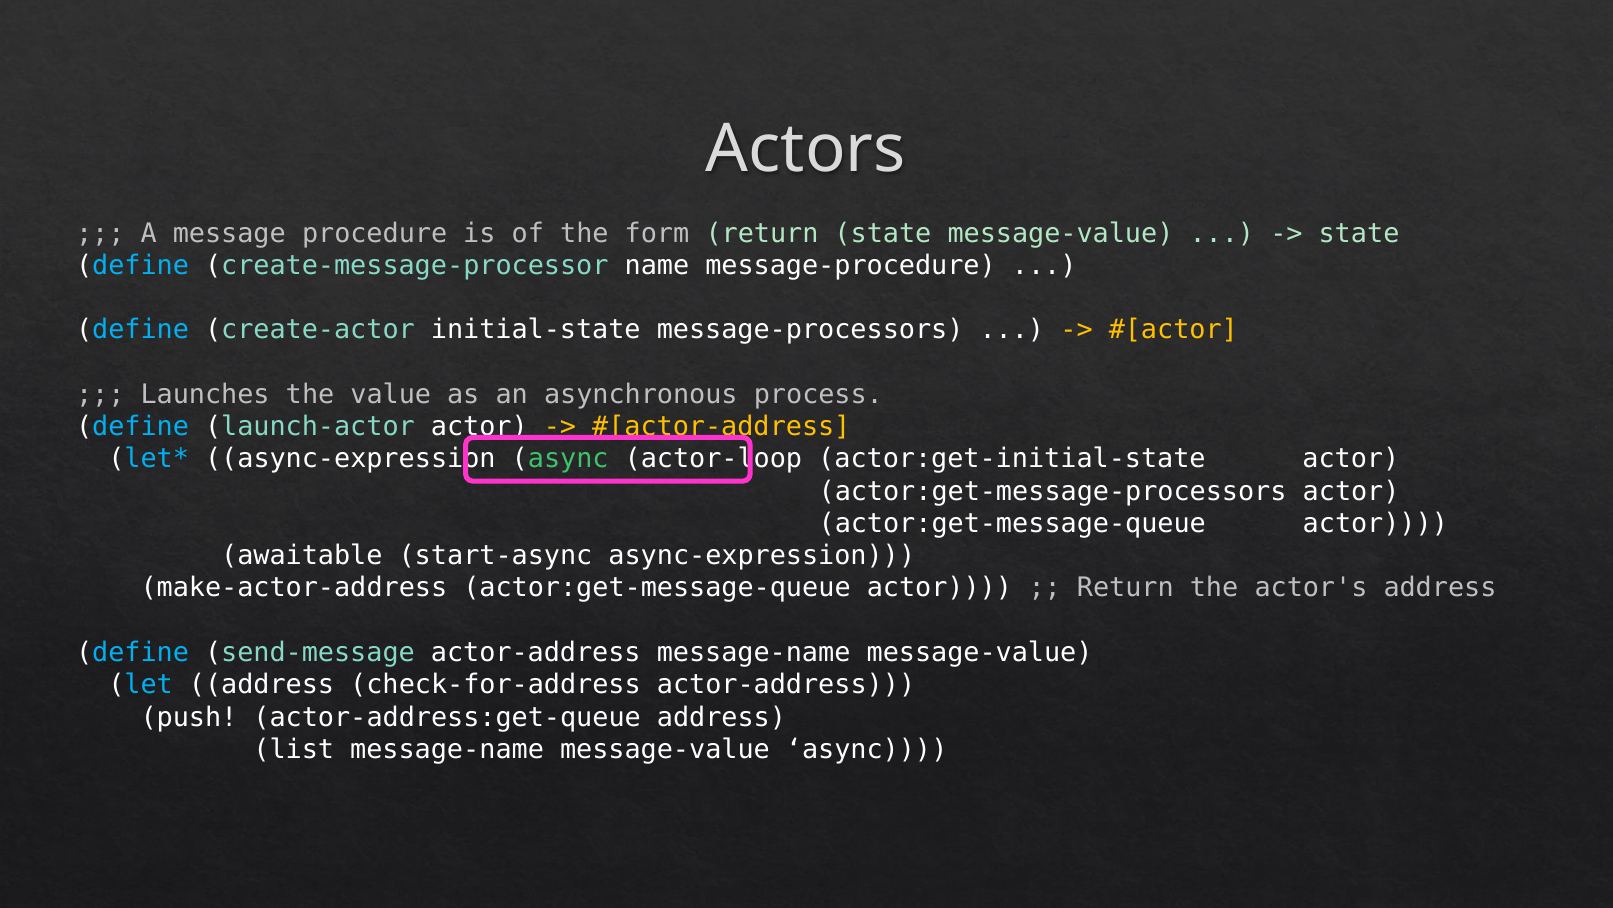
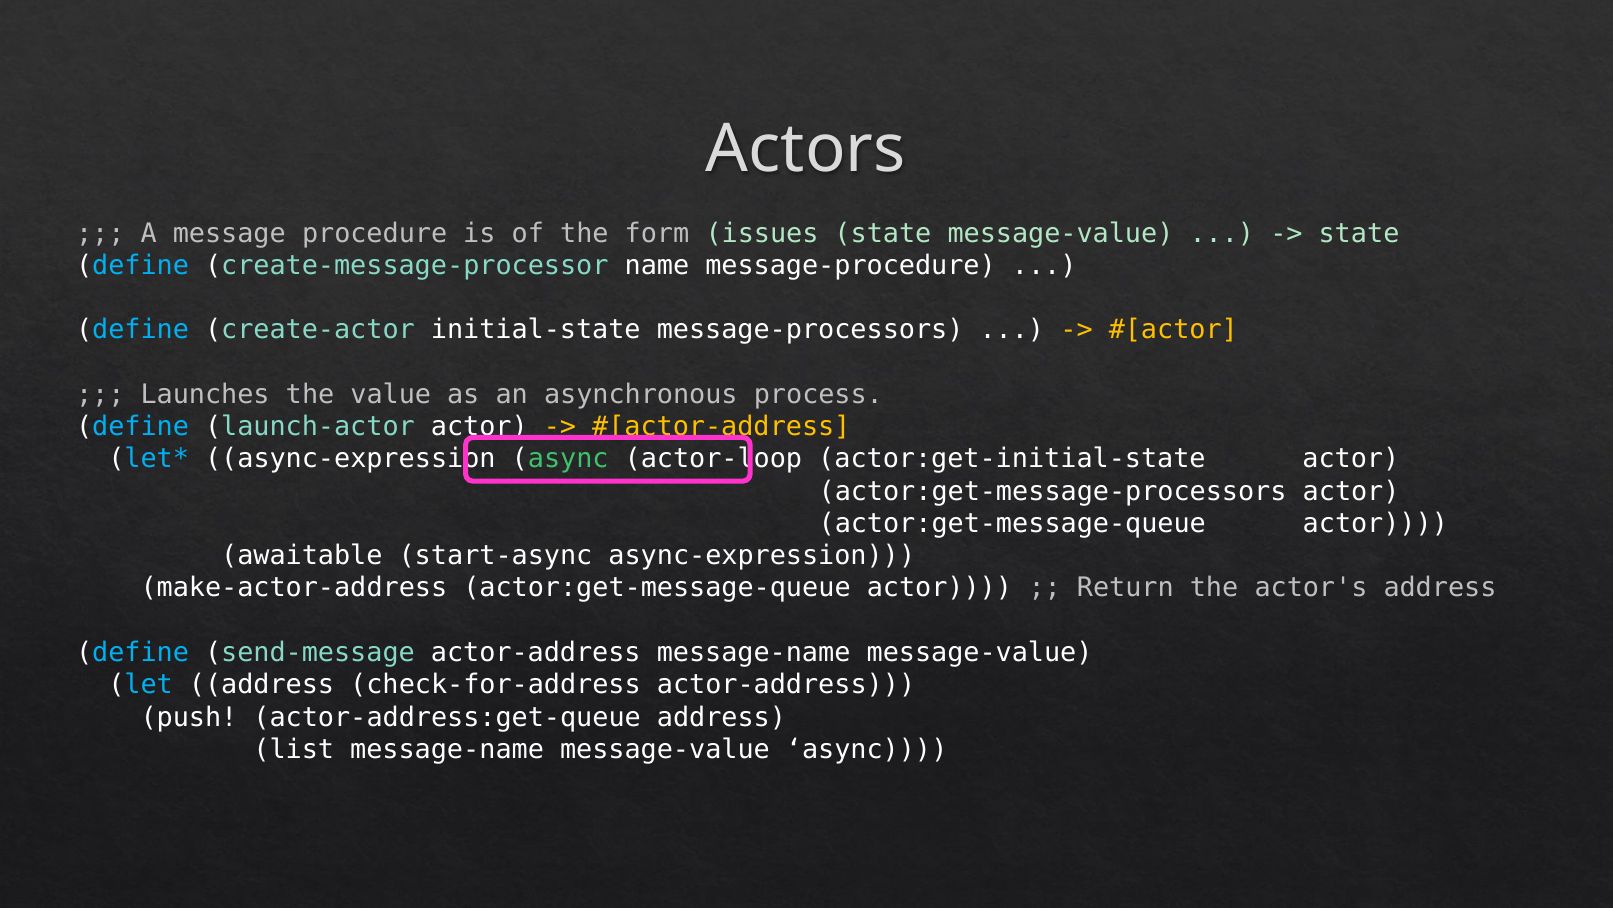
form return: return -> issues
